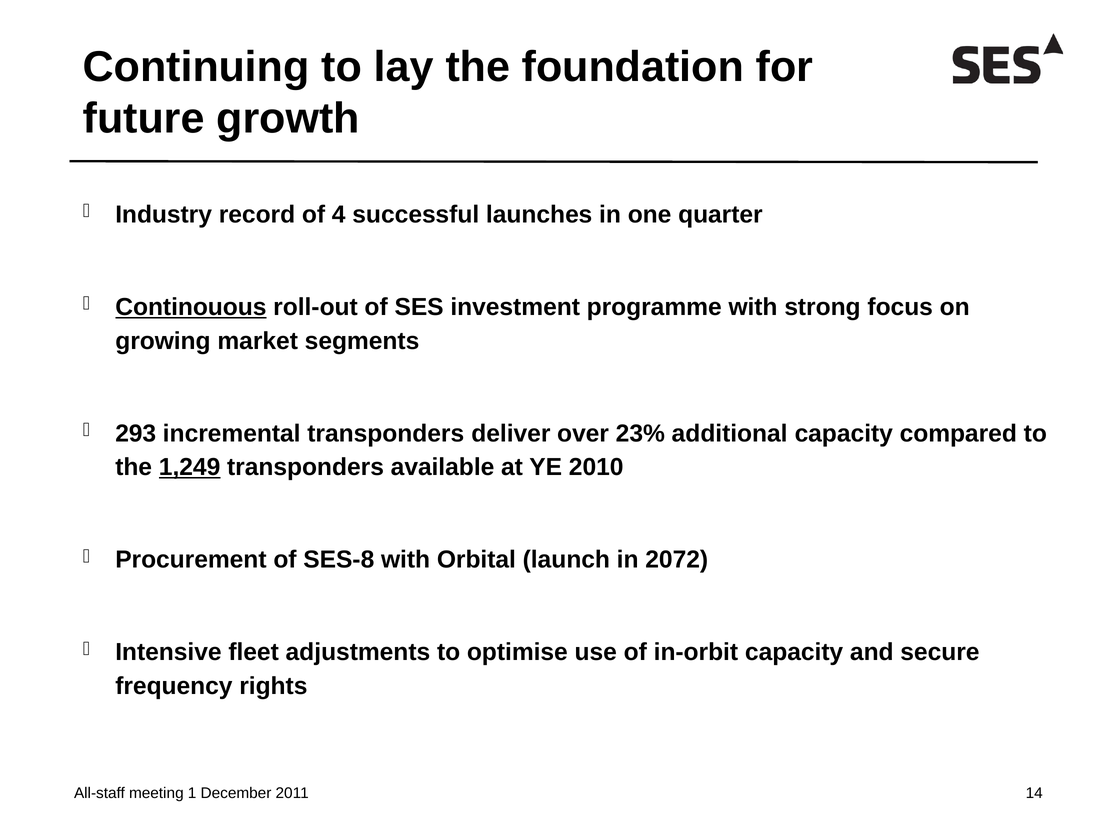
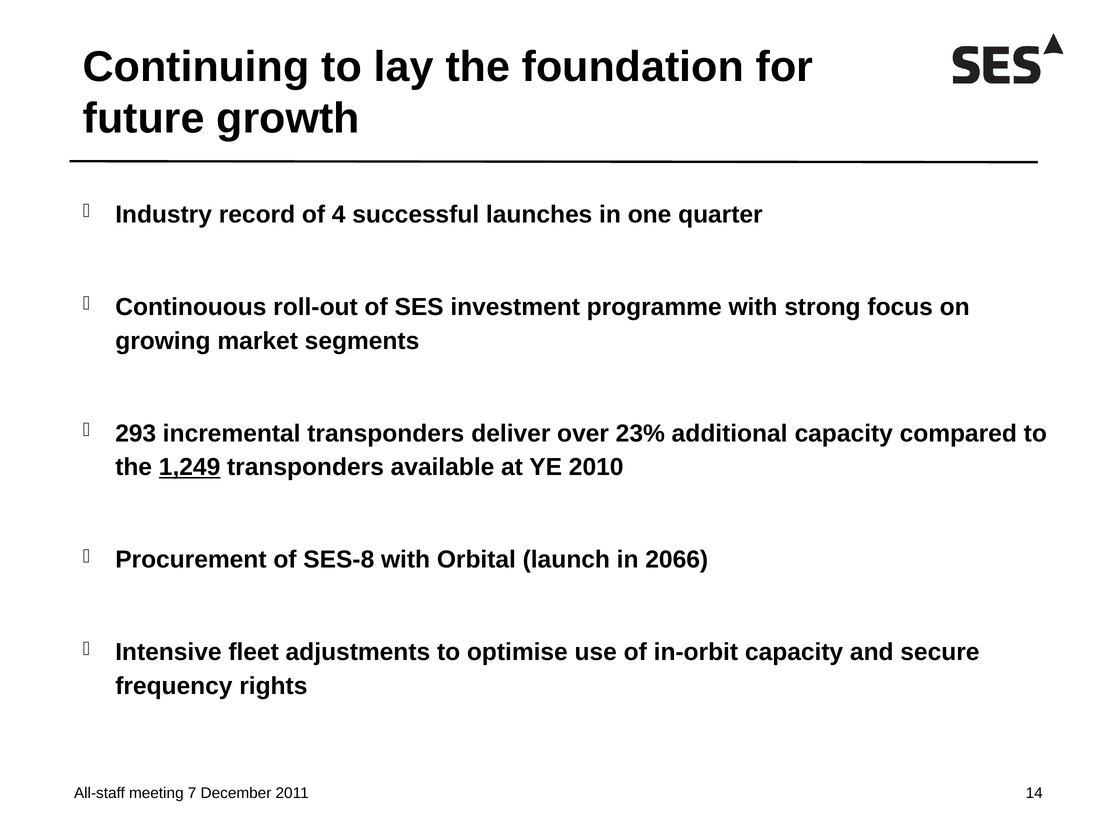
Continouous underline: present -> none
2072: 2072 -> 2066
1: 1 -> 7
